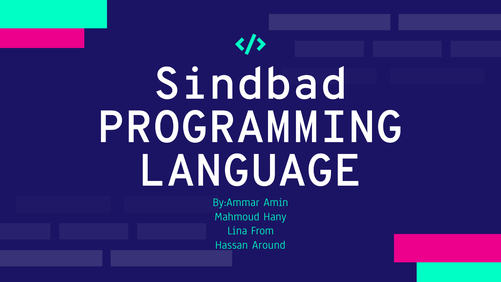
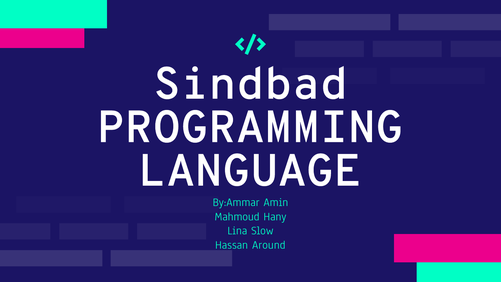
From: From -> Slow
